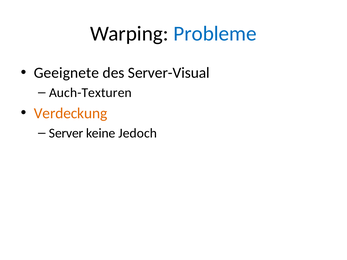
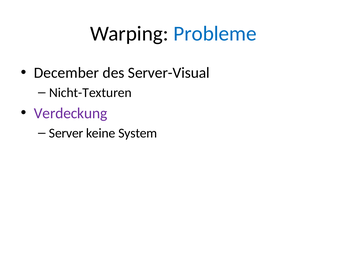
Geeignete: Geeignete -> December
Auch-Texturen: Auch-Texturen -> Nicht-Texturen
Verdeckung colour: orange -> purple
Jedoch: Jedoch -> System
